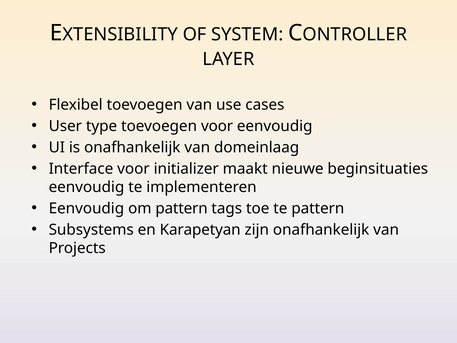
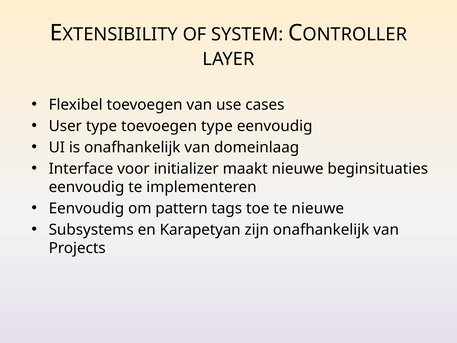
toevoegen voor: voor -> type
te pattern: pattern -> nieuwe
